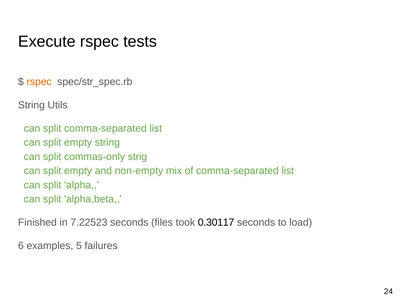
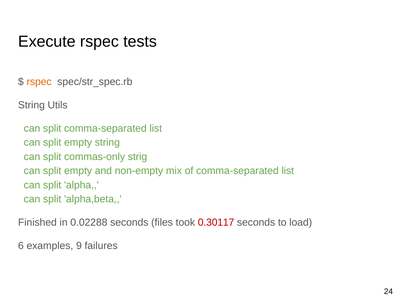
7.22523: 7.22523 -> 0.02288
0.30117 colour: black -> red
5: 5 -> 9
